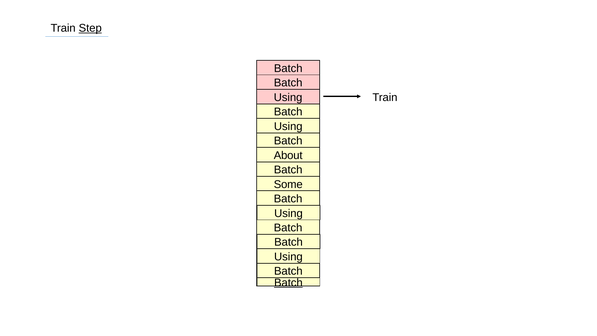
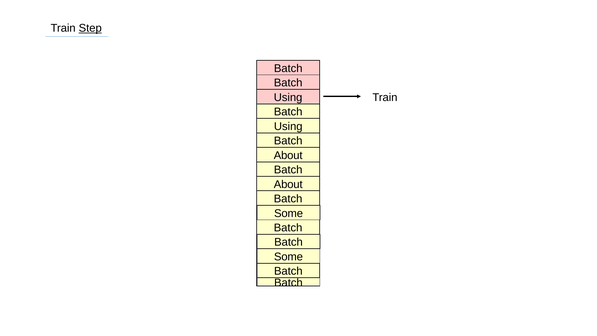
Some at (288, 184): Some -> About
Using at (288, 213): Using -> Some
Using at (288, 257): Using -> Some
Batch at (288, 282) underline: present -> none
